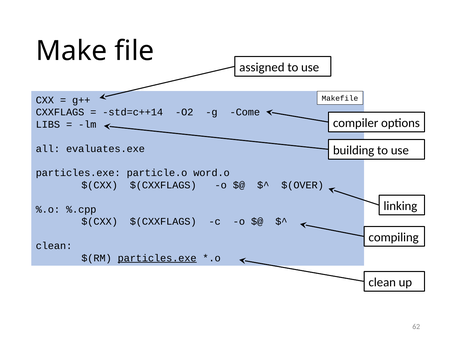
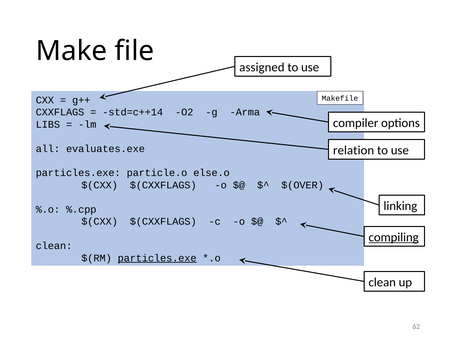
Come: Come -> Arma
building: building -> relation
word.o: word.o -> else.o
compiling underline: none -> present
